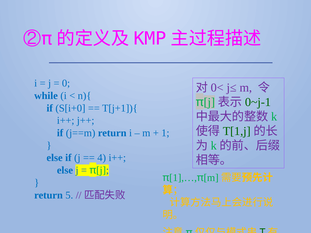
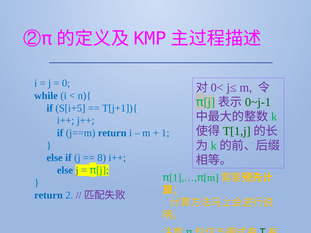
S[i+0: S[i+0 -> S[i+5
4: 4 -> 8
5: 5 -> 2
